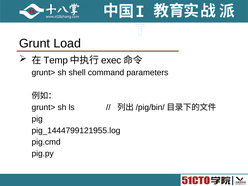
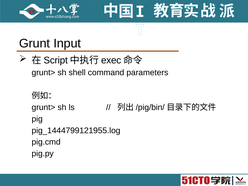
Load: Load -> Input
Temp: Temp -> Script
